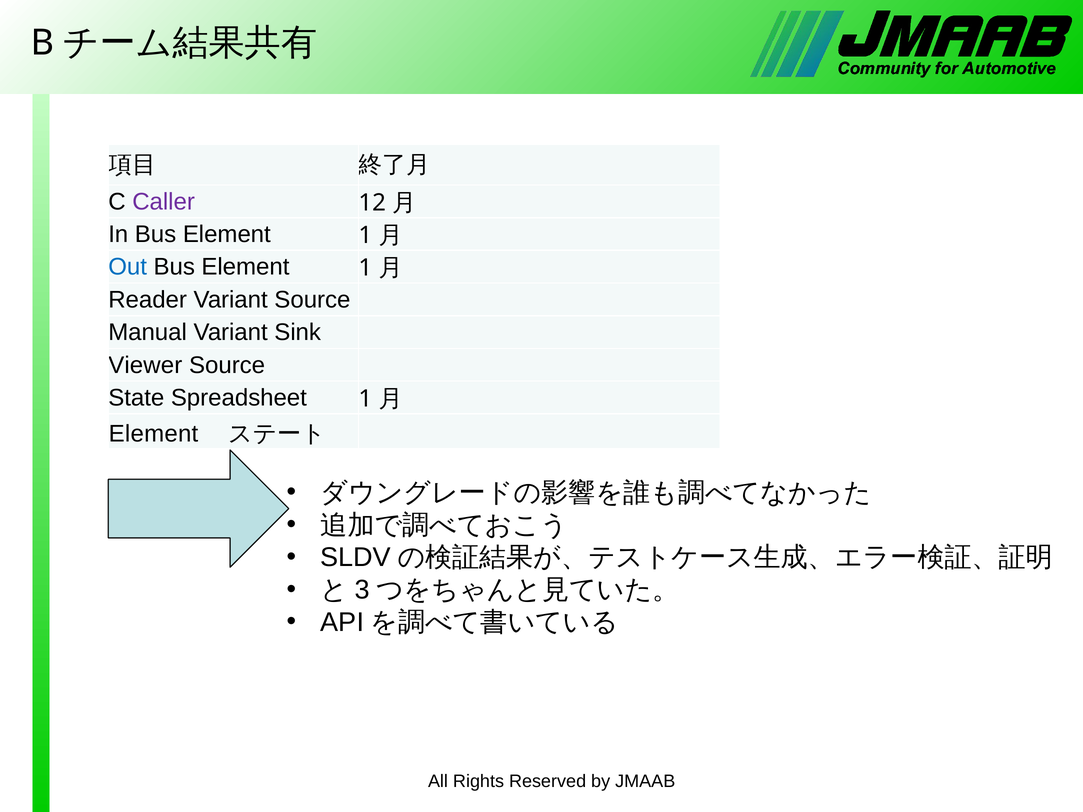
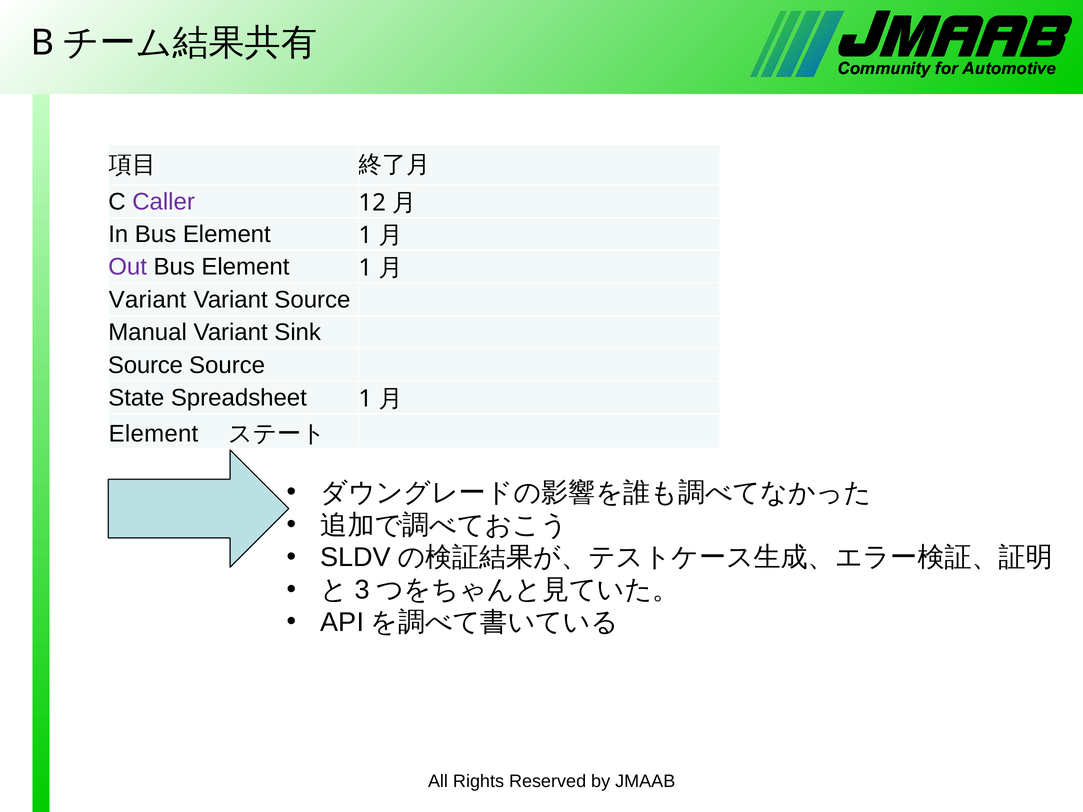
Out colour: blue -> purple
Reader at (148, 300): Reader -> Variant
Viewer at (145, 365): Viewer -> Source
